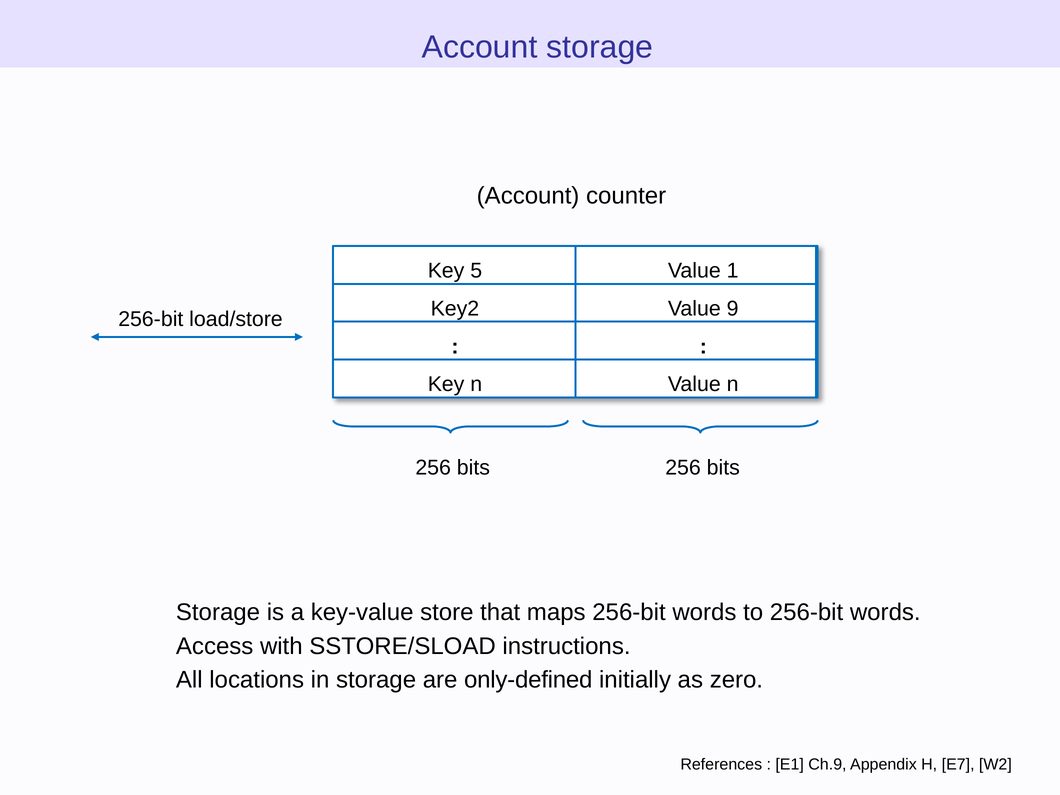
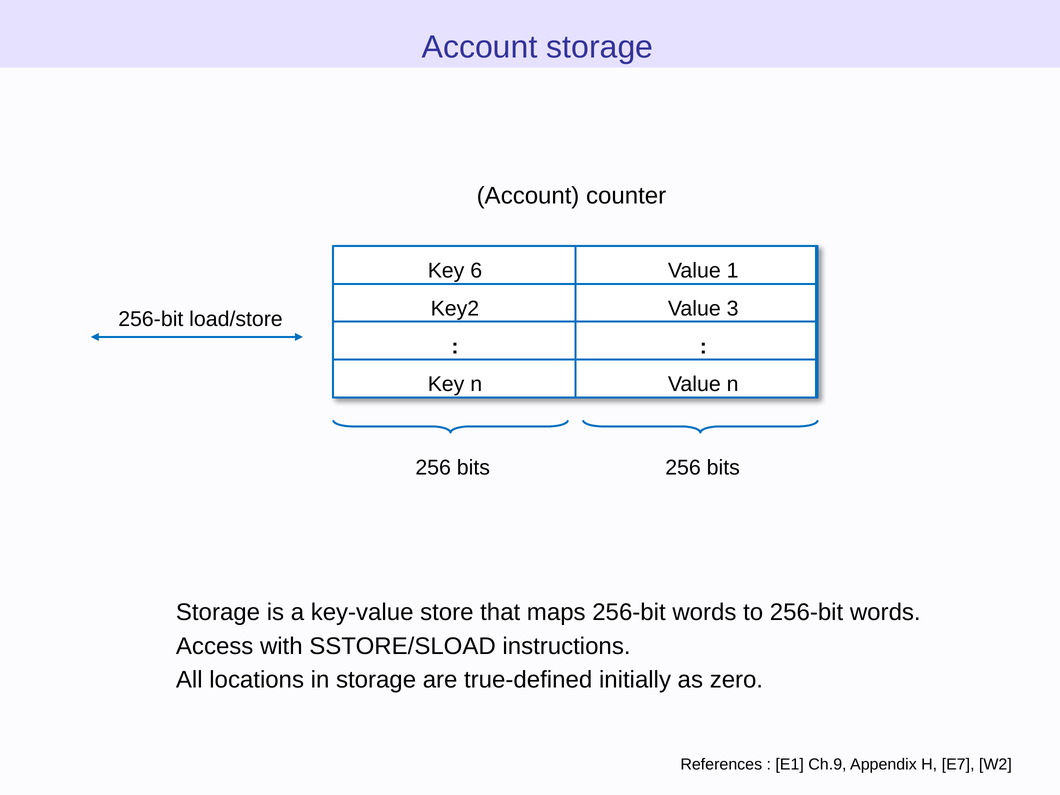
5: 5 -> 6
9: 9 -> 3
only-defined: only-defined -> true-defined
